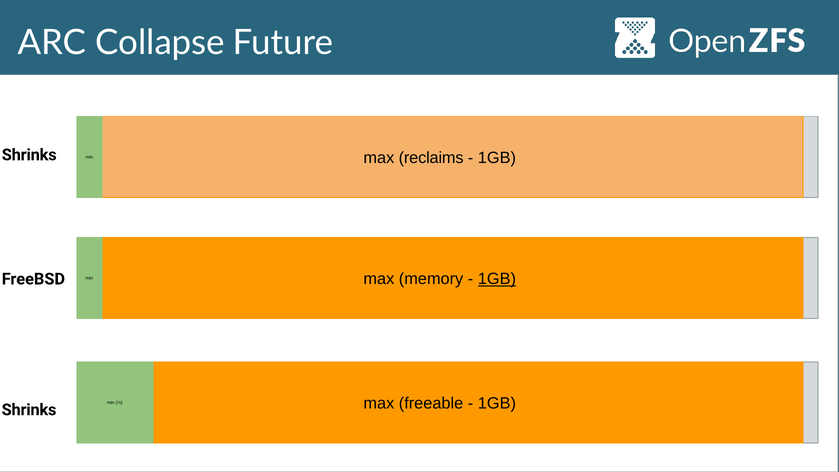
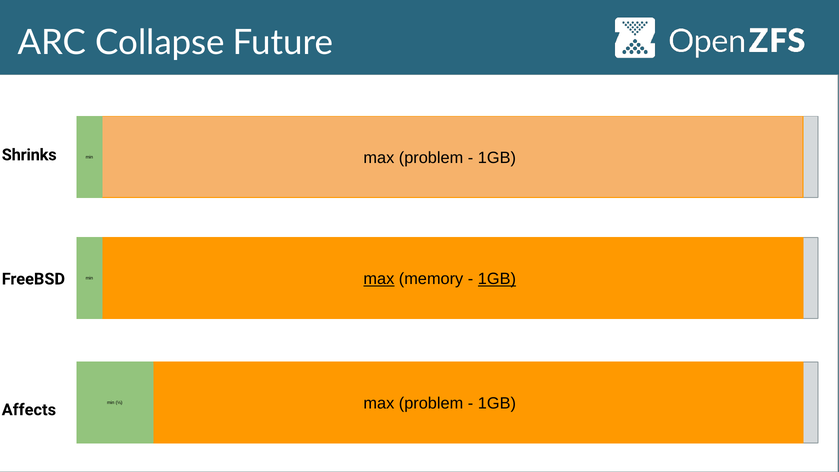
reclaims at (431, 158): reclaims -> problem
max at (379, 279) underline: none -> present
freeable at (431, 403): freeable -> problem
Shrinks at (29, 410): Shrinks -> Affects
